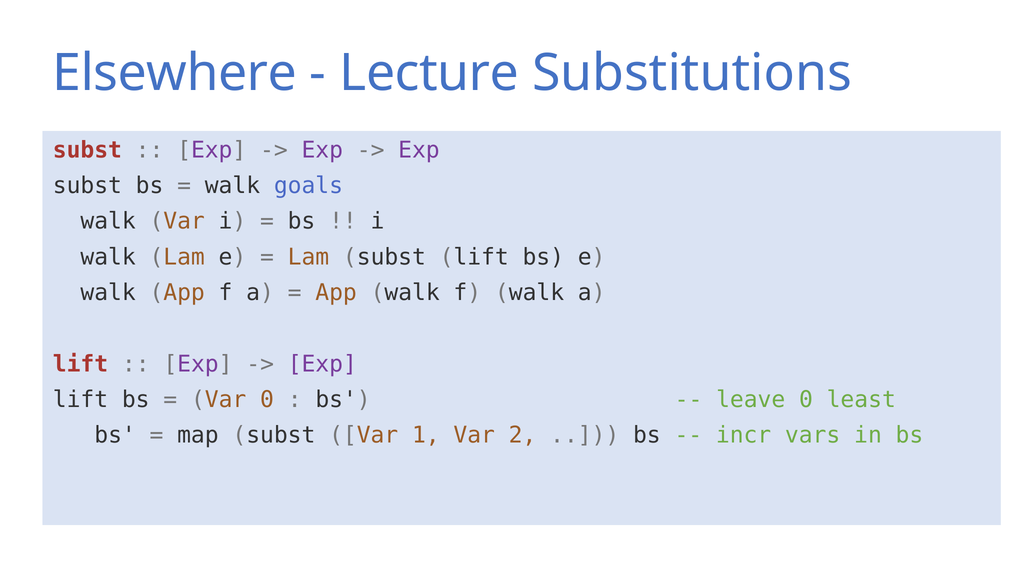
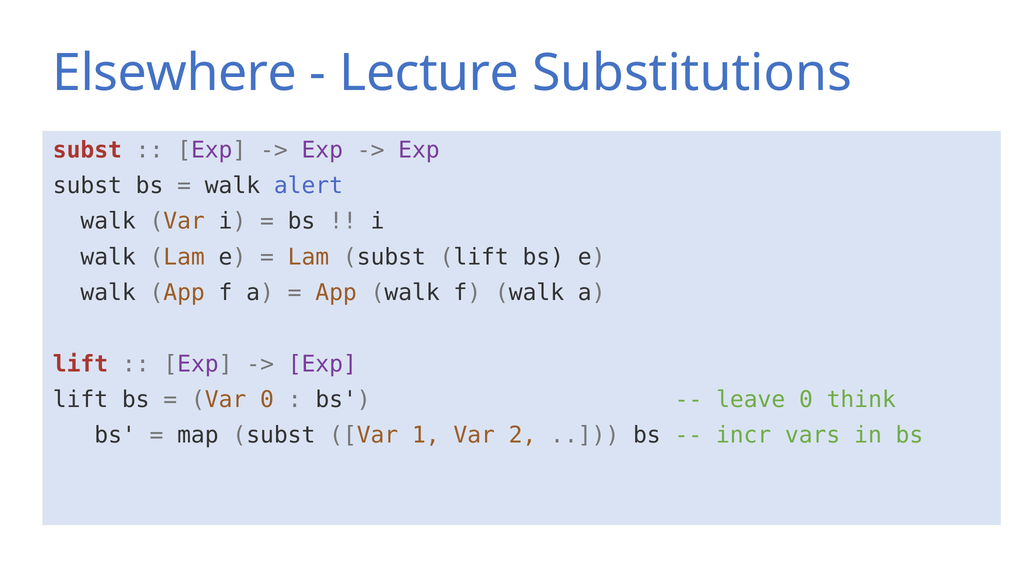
goals: goals -> alert
least: least -> think
